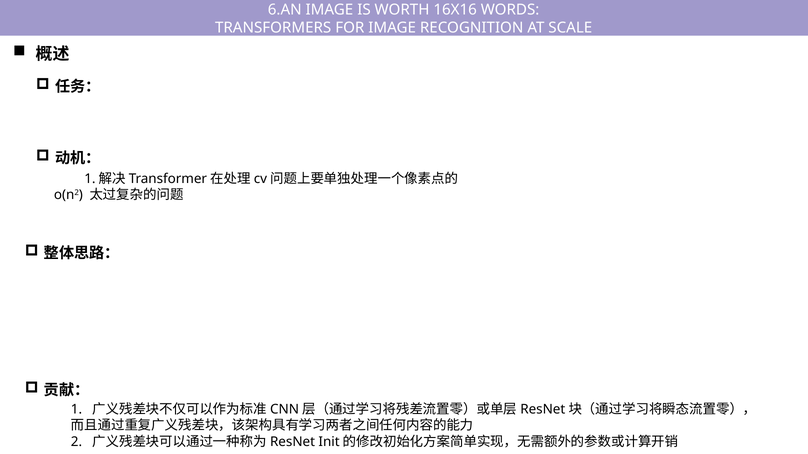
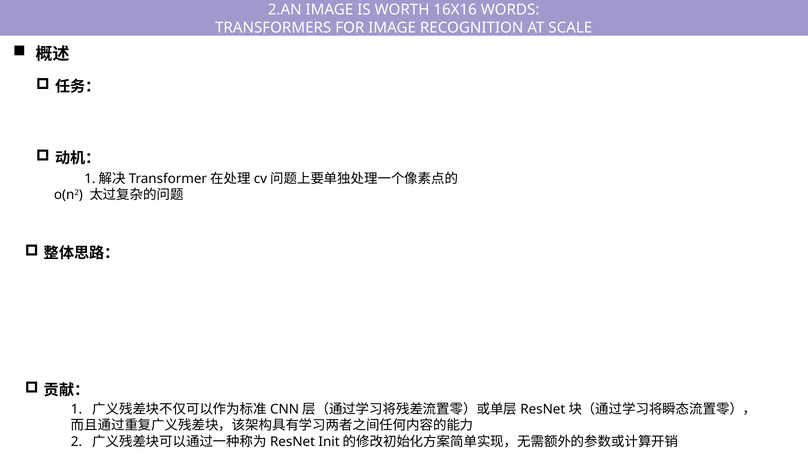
6.AN: 6.AN -> 2.AN
